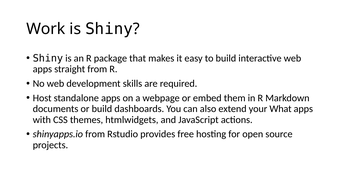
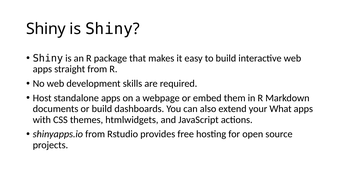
Work at (46, 29): Work -> Shiny
